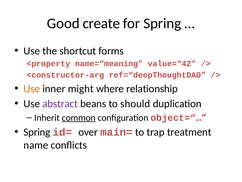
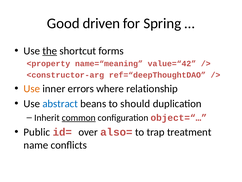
create: create -> driven
the underline: none -> present
might: might -> errors
abstract colour: purple -> blue
Spring at (37, 132): Spring -> Public
main=: main= -> also=
